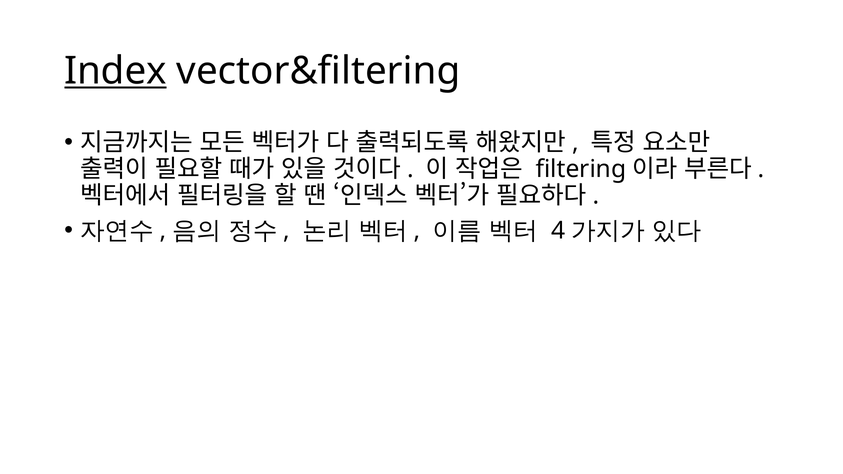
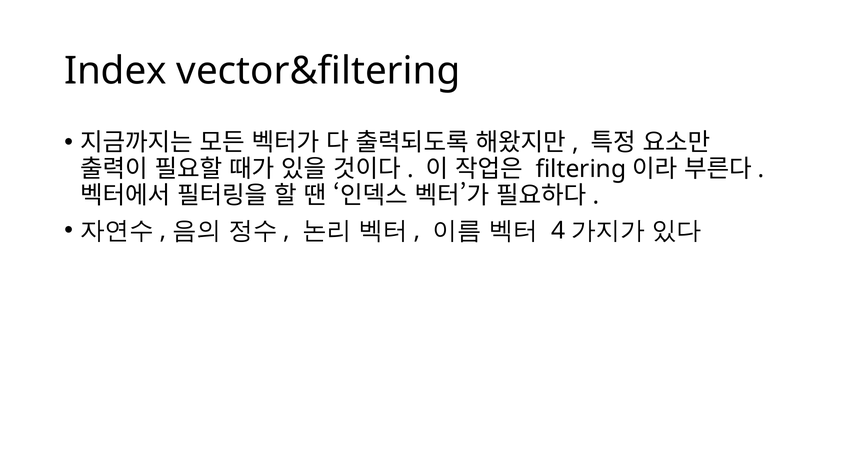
Index underline: present -> none
